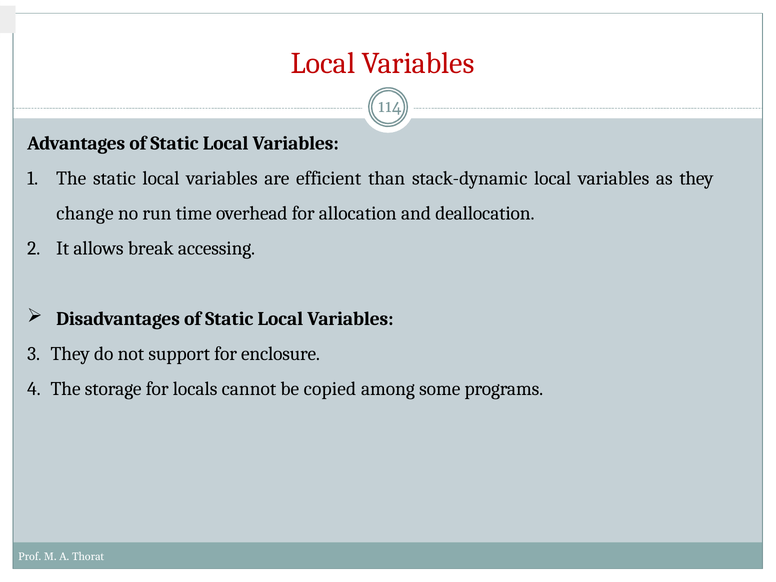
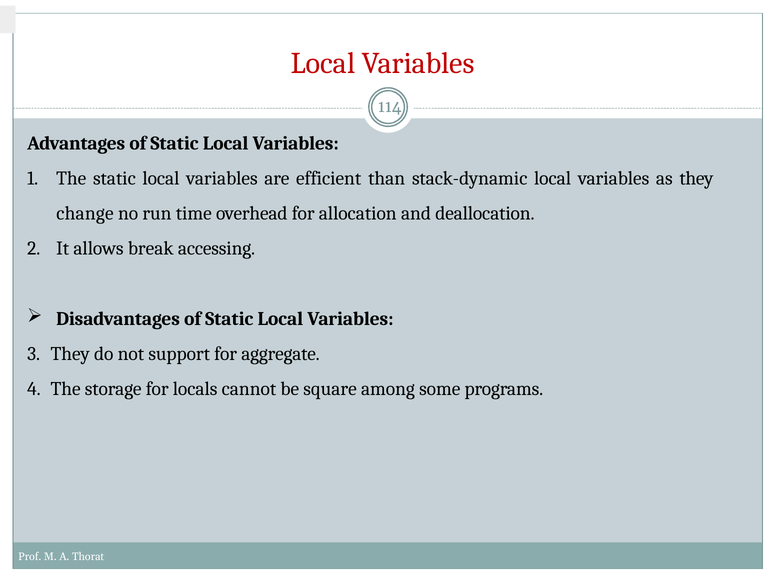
enclosure: enclosure -> aggregate
copied: copied -> square
